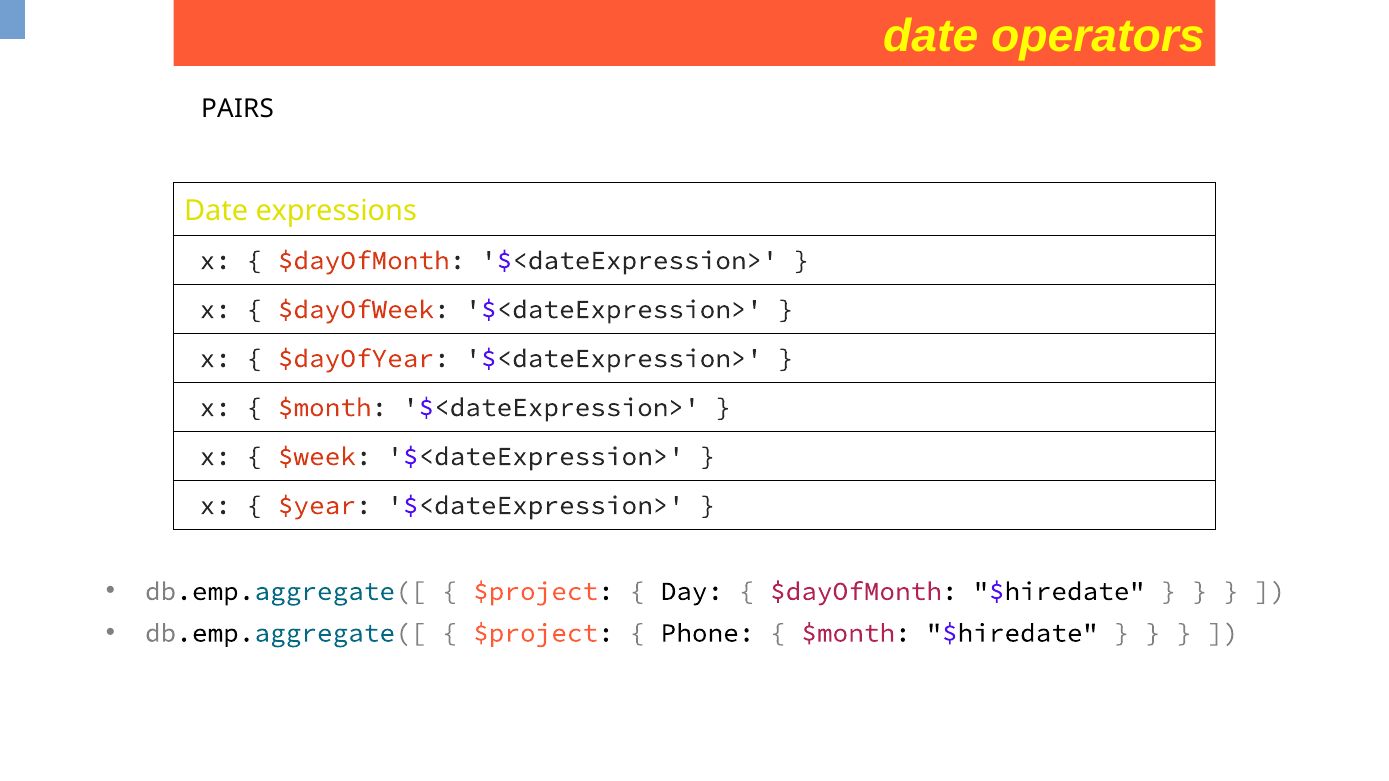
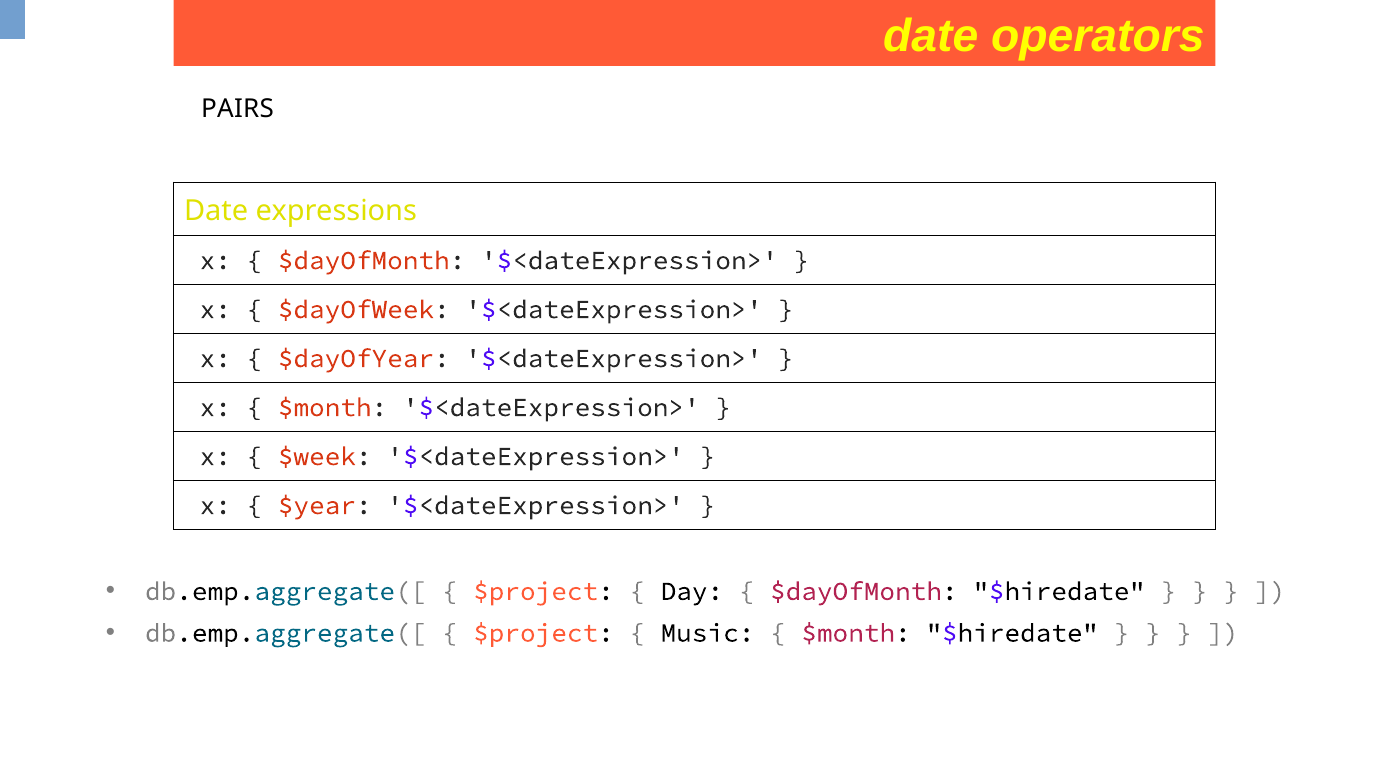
Phone: Phone -> Music
